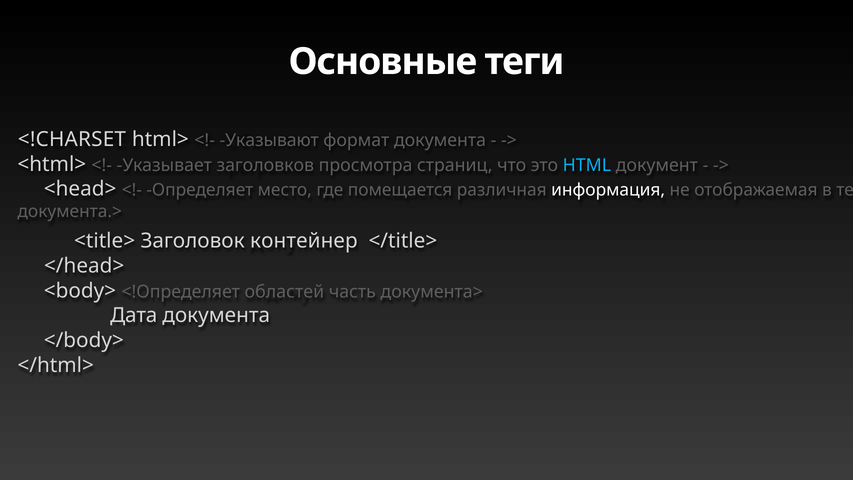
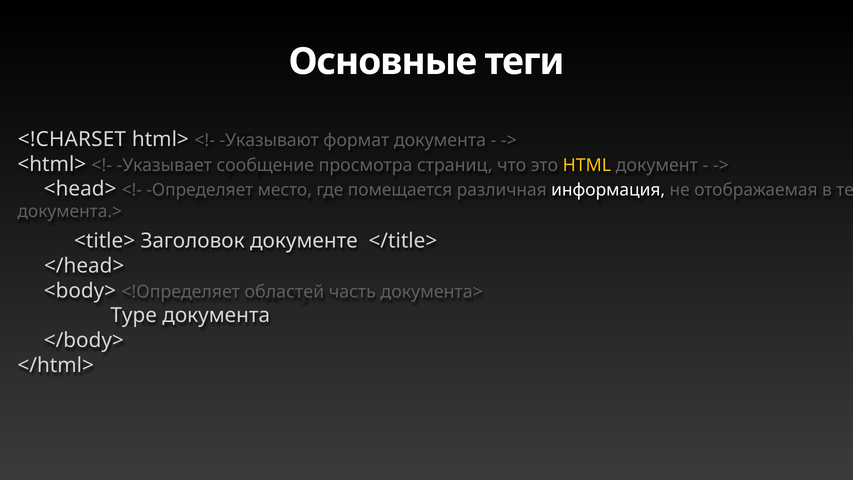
заголовков: заголовков -> сообщение
HTML colour: light blue -> yellow
контейнер: контейнер -> документе
Дата: Дата -> Type
